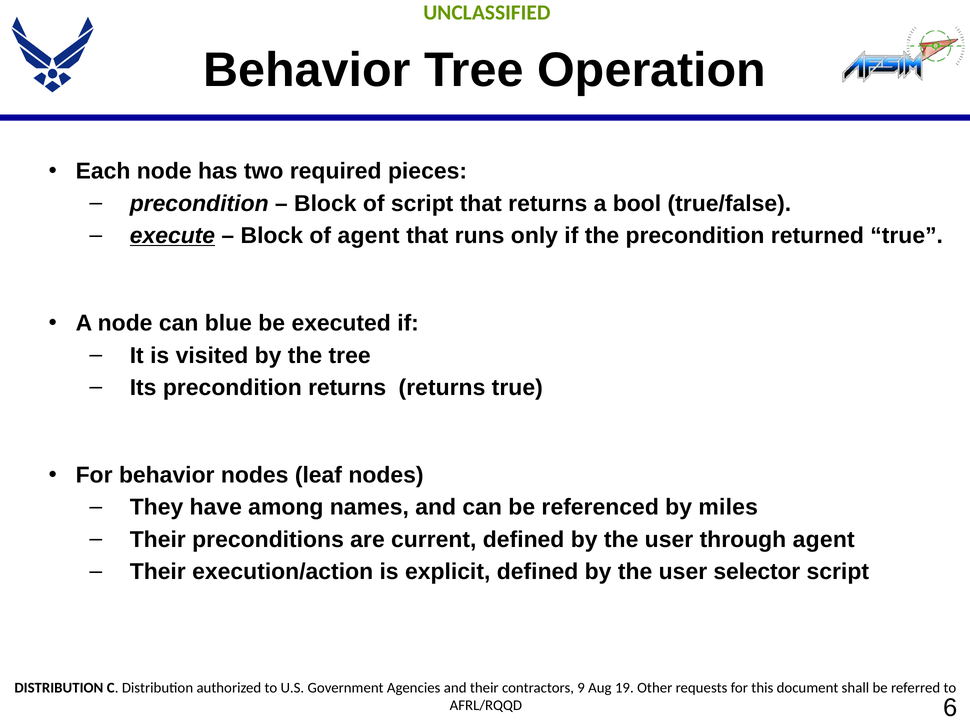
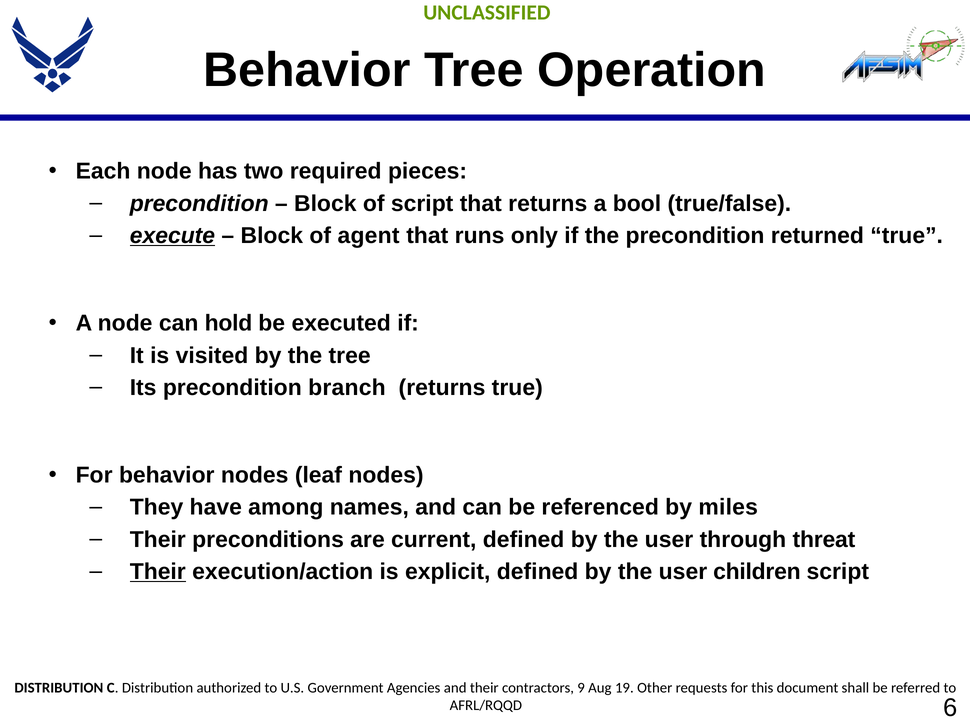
blue: blue -> hold
precondition returns: returns -> branch
through agent: agent -> threat
Their at (158, 571) underline: none -> present
selector: selector -> children
